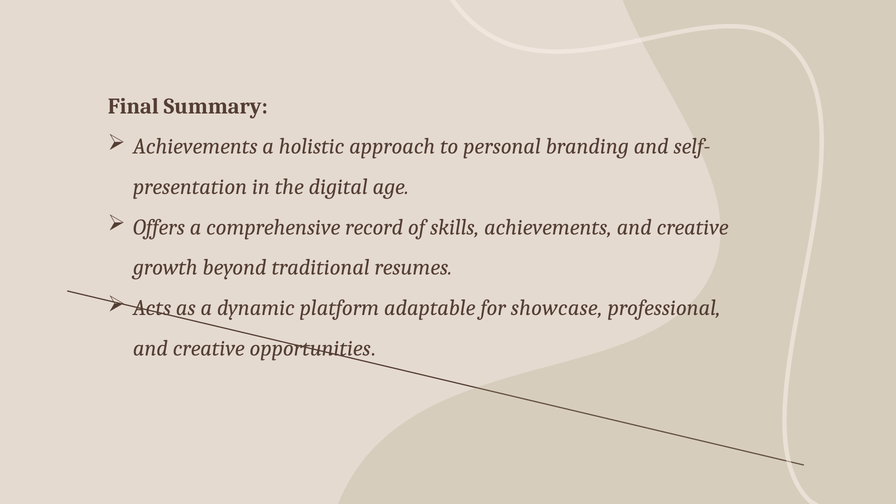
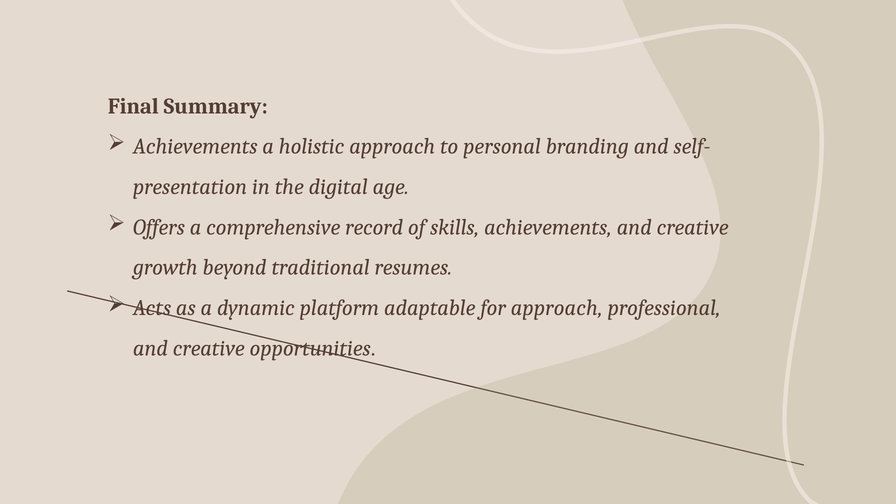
for showcase: showcase -> approach
